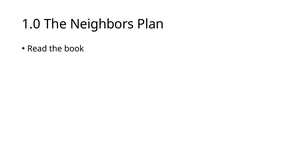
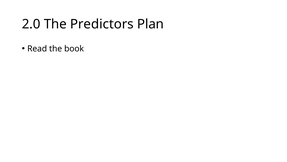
1.0: 1.0 -> 2.0
Neighbors: Neighbors -> Predictors
